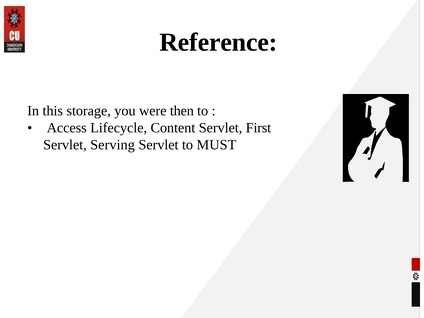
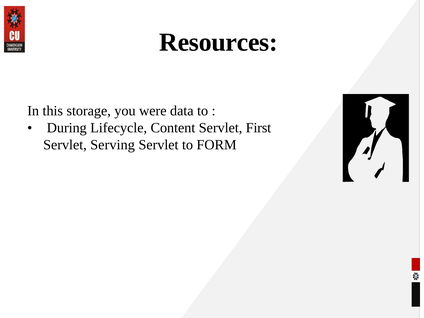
Reference: Reference -> Resources
then: then -> data
Access: Access -> During
MUST: MUST -> FORM
